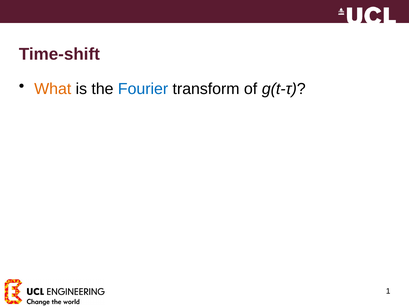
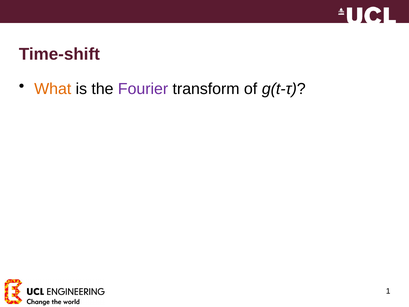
Fourier colour: blue -> purple
